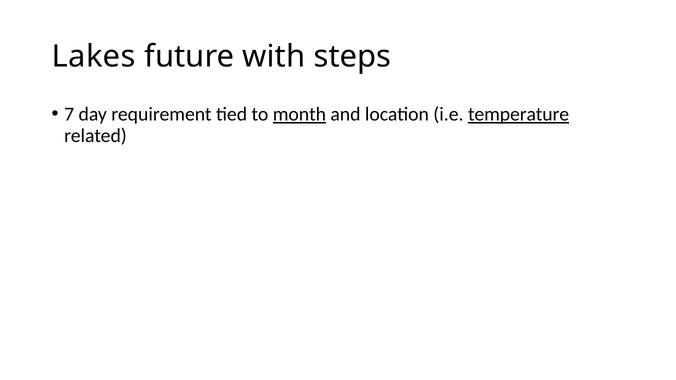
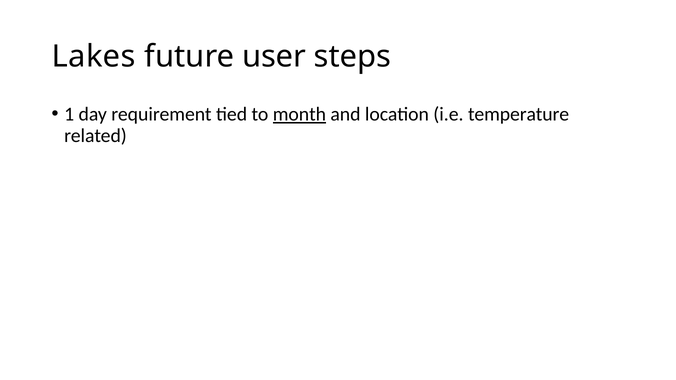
with: with -> user
7: 7 -> 1
temperature underline: present -> none
